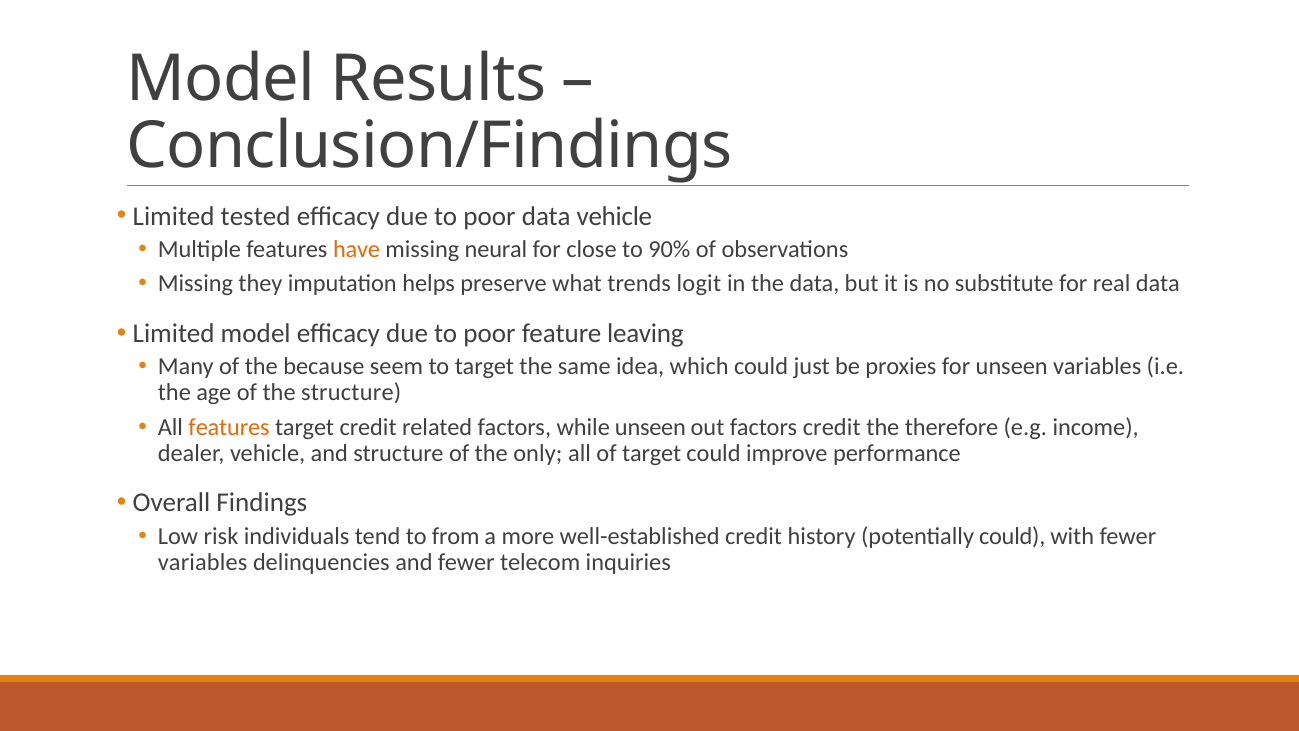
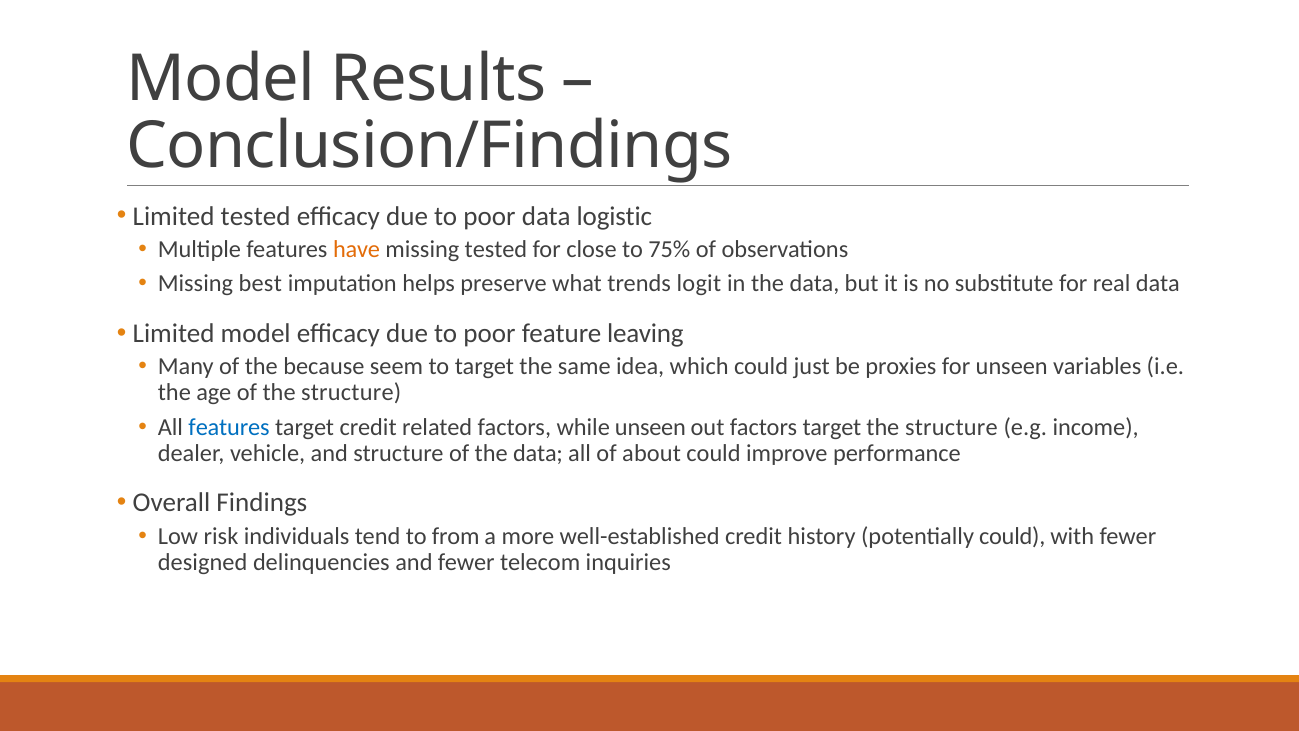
data vehicle: vehicle -> logistic
missing neural: neural -> tested
90%: 90% -> 75%
they: they -> best
features at (229, 427) colour: orange -> blue
factors credit: credit -> target
therefore at (952, 427): therefore -> structure
of the only: only -> data
of target: target -> about
variables at (203, 562): variables -> designed
